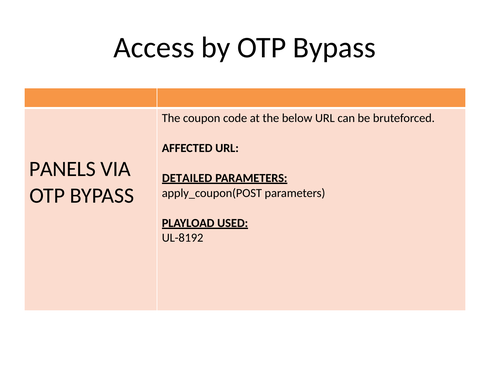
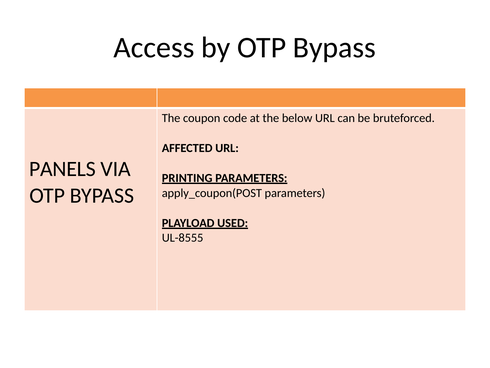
DETAILED: DETAILED -> PRINTING
UL-8192: UL-8192 -> UL-8555
